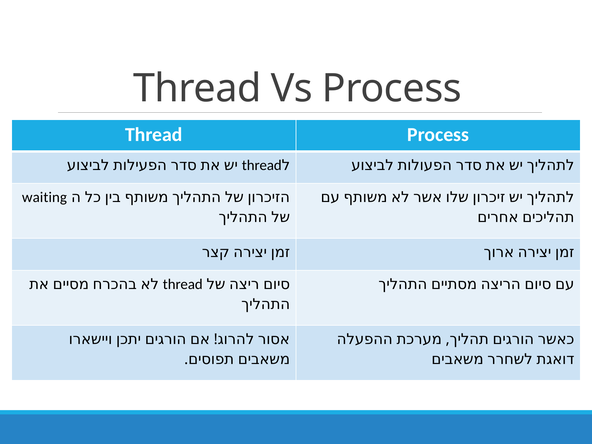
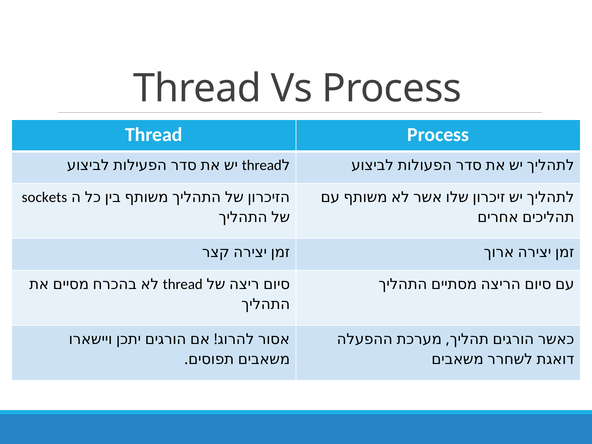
waiting: waiting -> sockets
